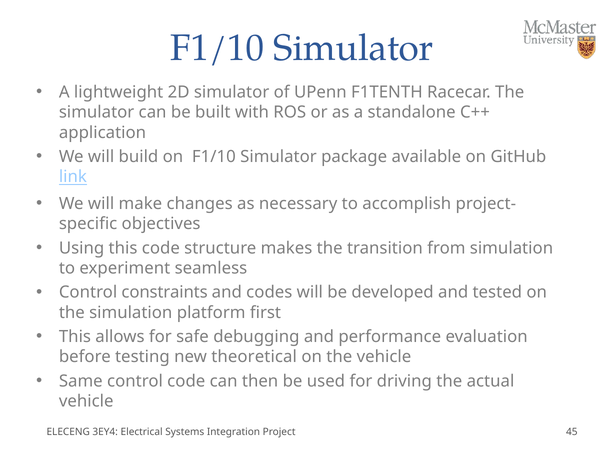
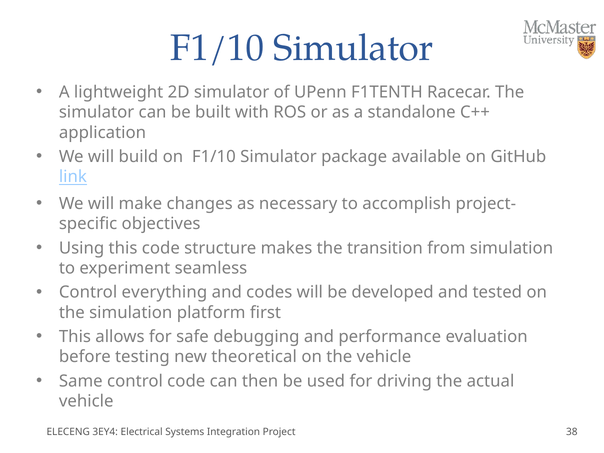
constraints: constraints -> everything
45: 45 -> 38
